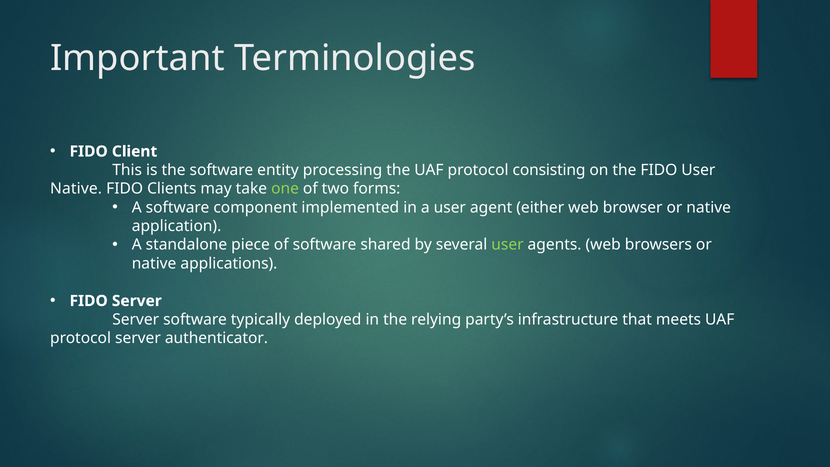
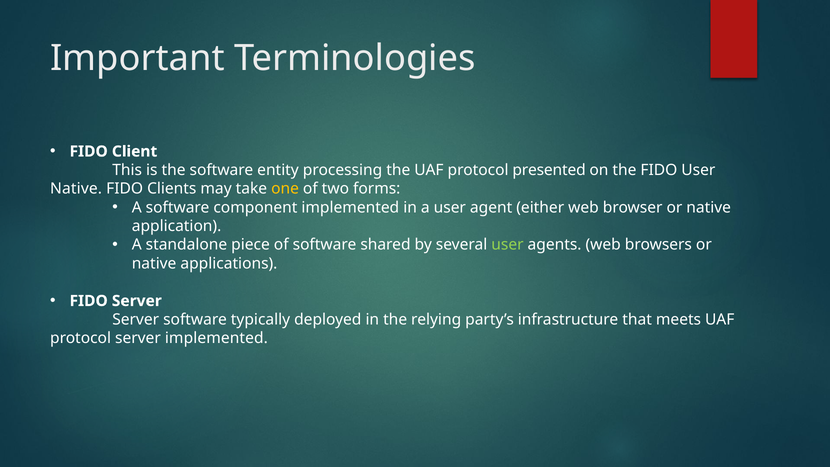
consisting: consisting -> presented
one colour: light green -> yellow
server authenticator: authenticator -> implemented
